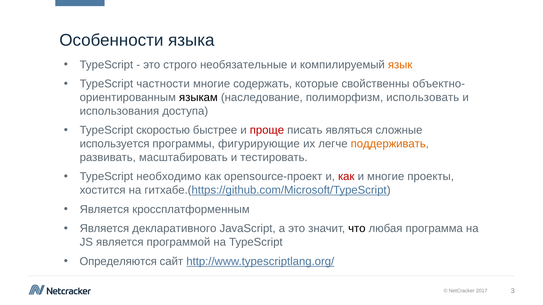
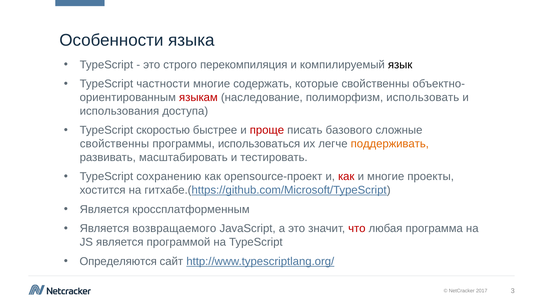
необязательные: необязательные -> перекомпиляция
язык colour: orange -> black
языкам colour: black -> red
являться: являться -> базового
используется at (115, 144): используется -> свойственны
фигурирующие: фигурирующие -> использоваться
необходимо: необходимо -> сохранению
декларативного: декларативного -> возвращаемого
что colour: black -> red
